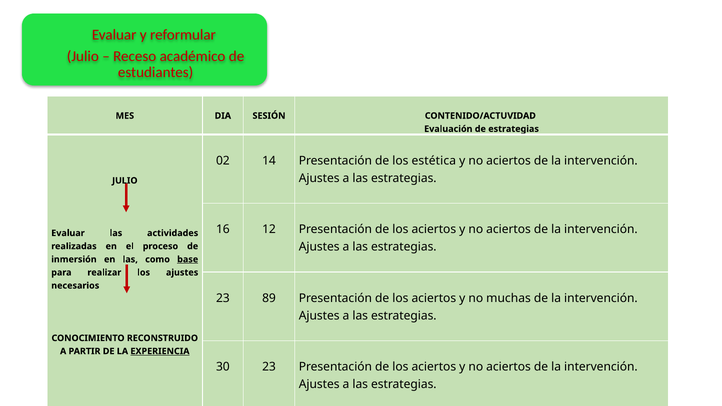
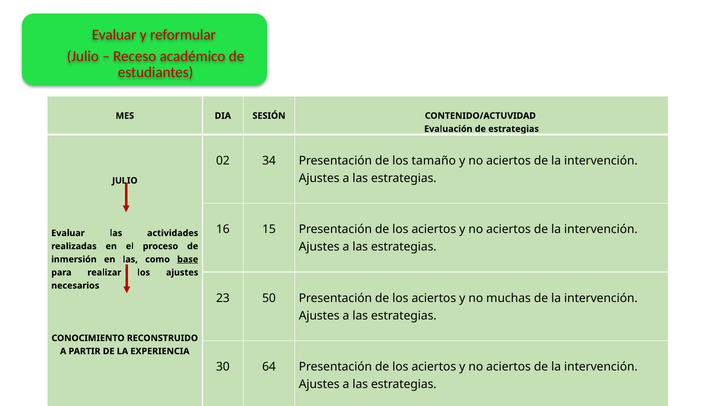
14: 14 -> 34
estética: estética -> tamaño
12: 12 -> 15
89: 89 -> 50
EXPERIENCIA underline: present -> none
30 23: 23 -> 64
